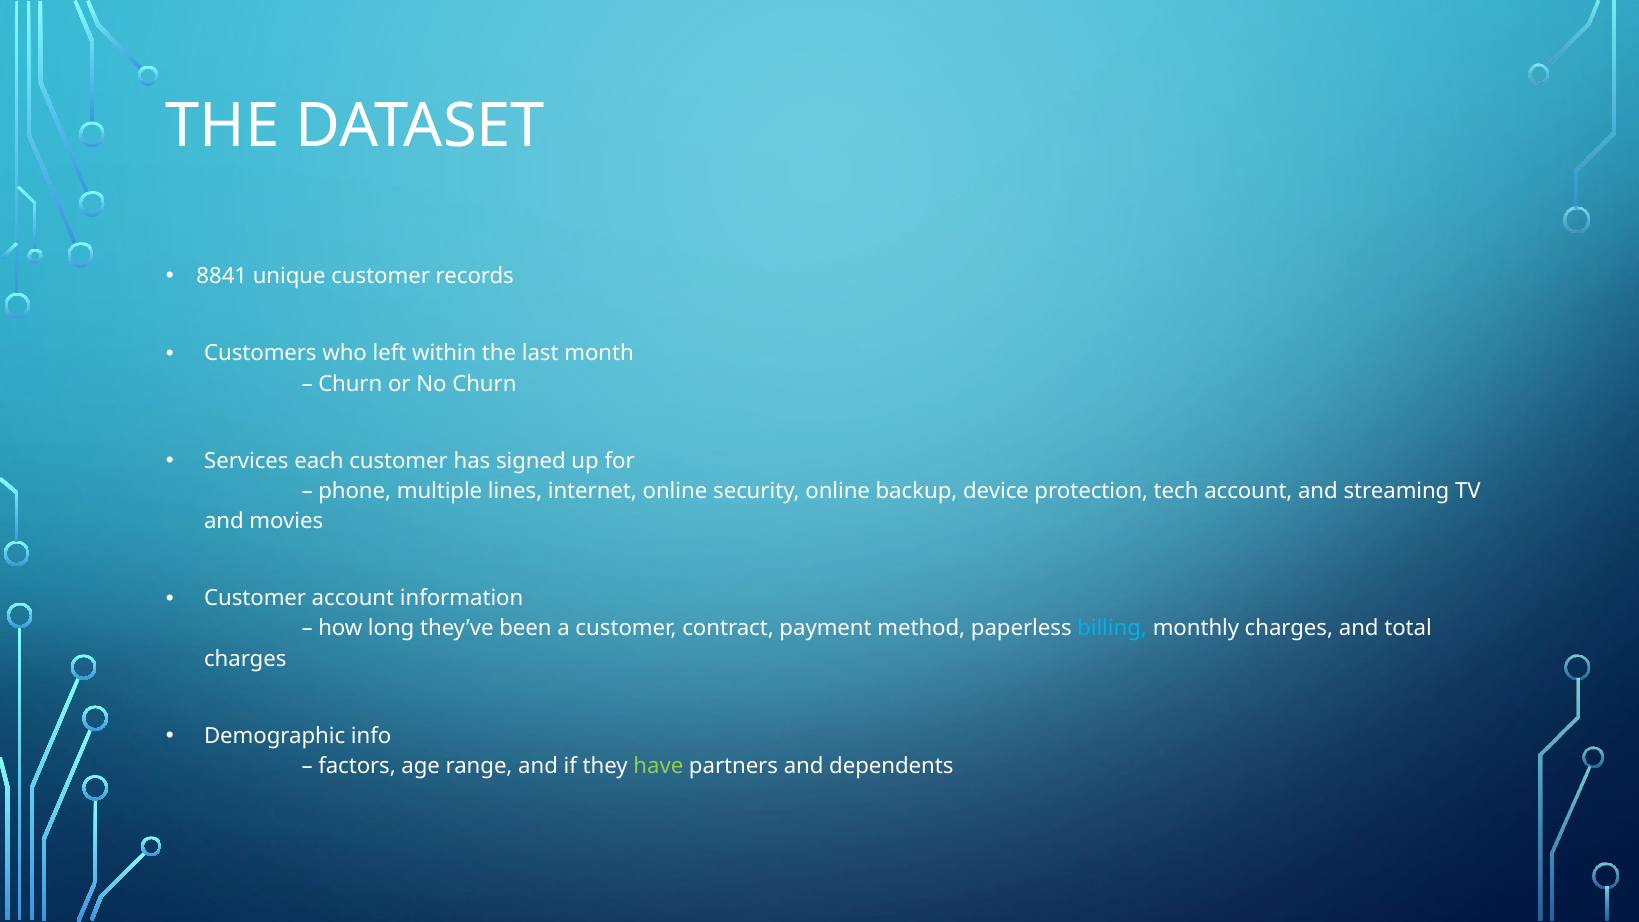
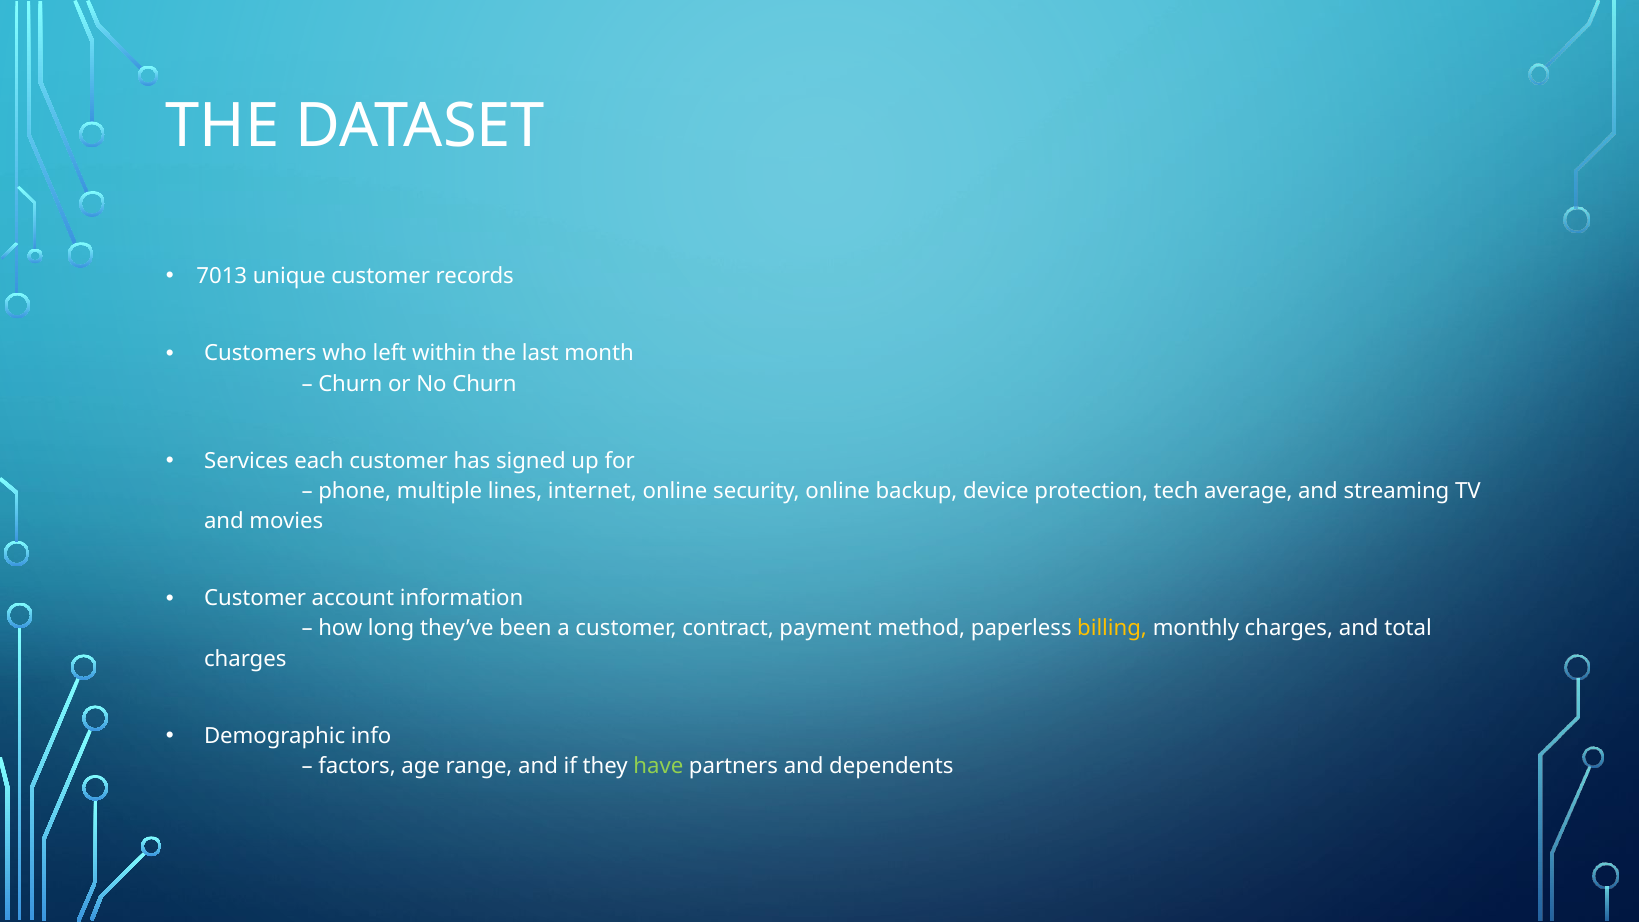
8841: 8841 -> 7013
tech account: account -> average
billing colour: light blue -> yellow
